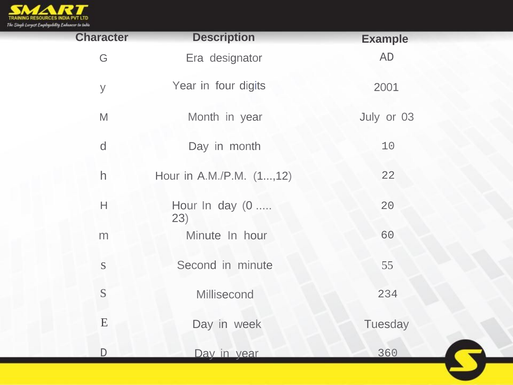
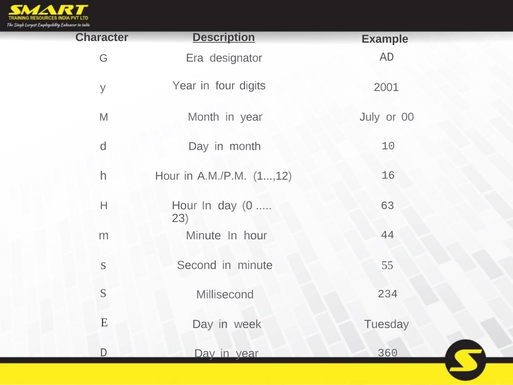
Description underline: none -> present
03: 03 -> 00
22: 22 -> 16
20: 20 -> 63
60: 60 -> 44
